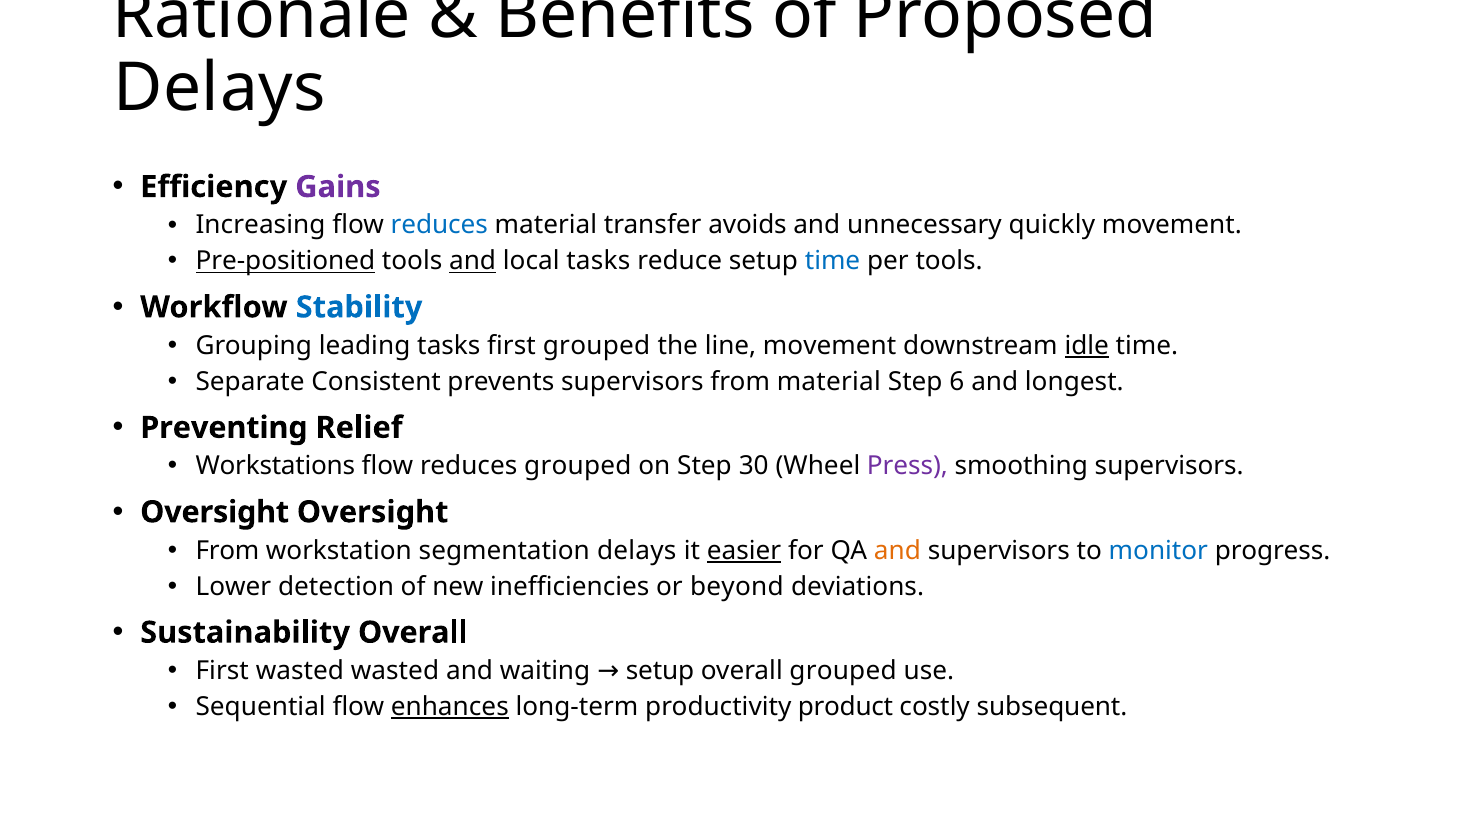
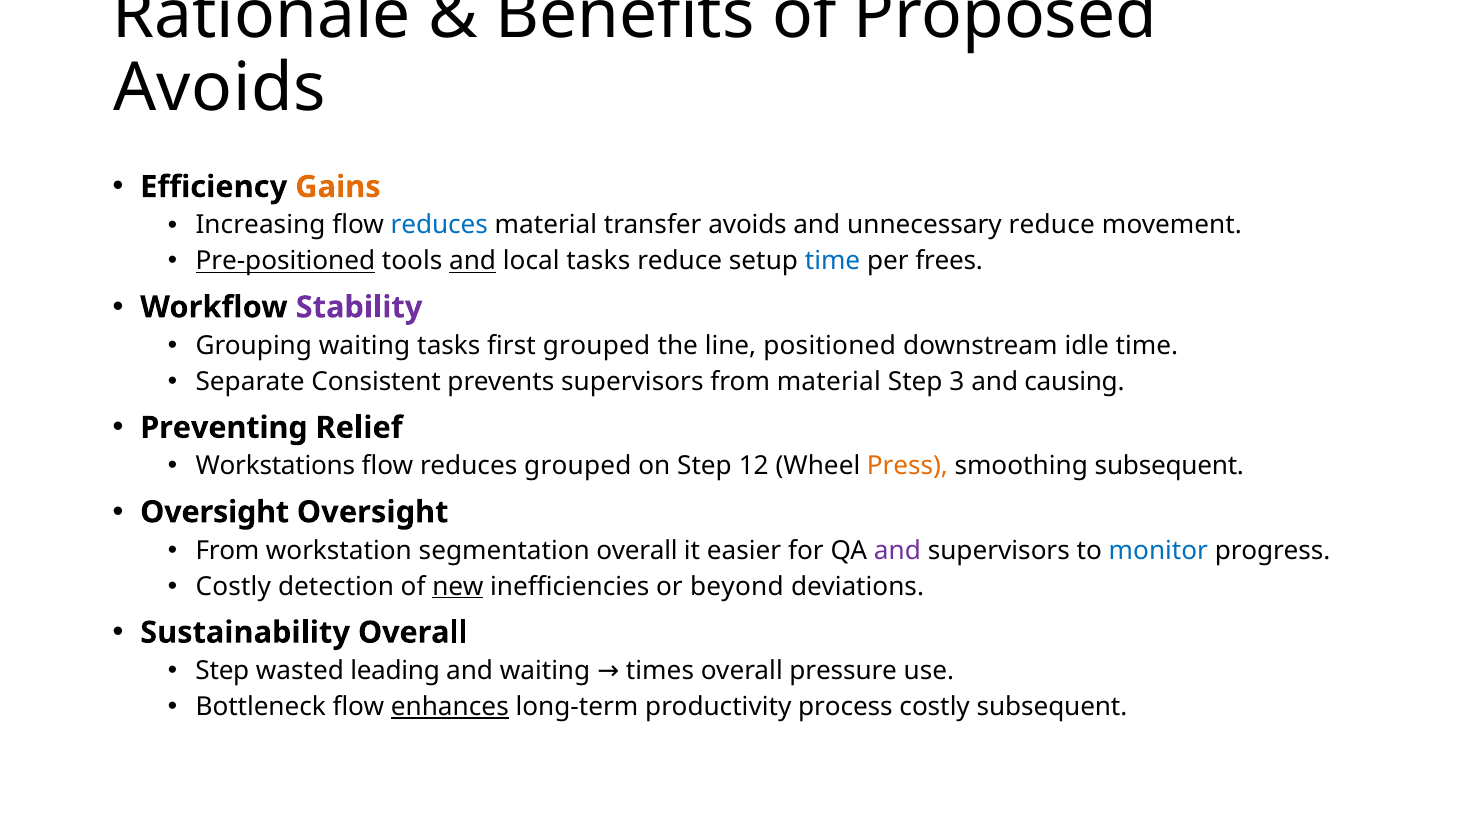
Delays at (220, 88): Delays -> Avoids
Gains colour: purple -> orange
unnecessary quickly: quickly -> reduce
per tools: tools -> frees
Stability colour: blue -> purple
Grouping leading: leading -> waiting
line movement: movement -> positioned
idle underline: present -> none
6: 6 -> 3
longest: longest -> causing
30: 30 -> 12
Press colour: purple -> orange
smoothing supervisors: supervisors -> subsequent
segmentation delays: delays -> overall
easier underline: present -> none
and at (897, 551) colour: orange -> purple
Lower at (233, 587): Lower -> Costly
new underline: none -> present
First at (222, 671): First -> Step
wasted wasted: wasted -> leading
waiting setup: setup -> times
overall grouped: grouped -> pressure
Sequential: Sequential -> Bottleneck
product: product -> process
